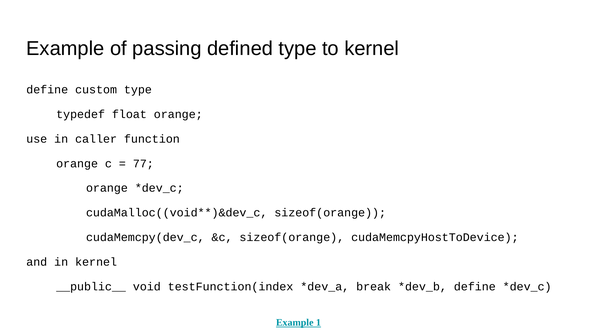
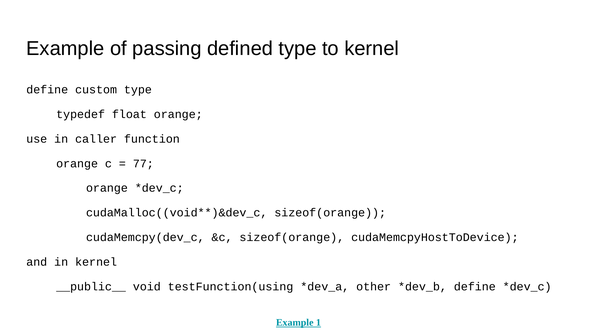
testFunction(index: testFunction(index -> testFunction(using
break: break -> other
